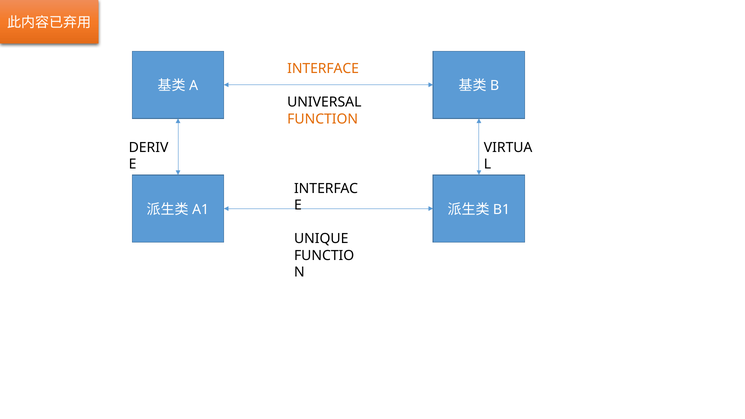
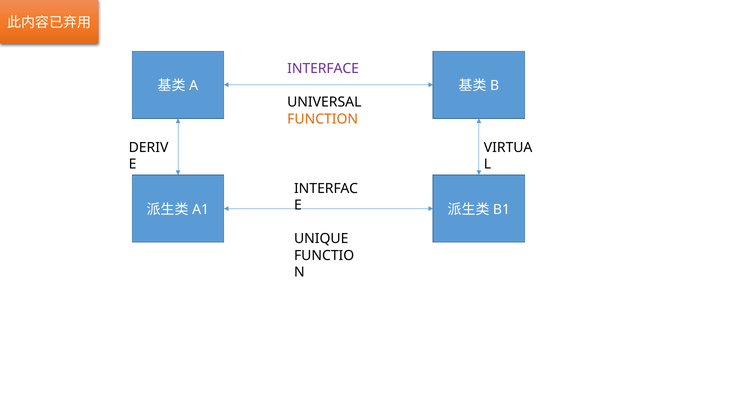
INTERFACE colour: orange -> purple
